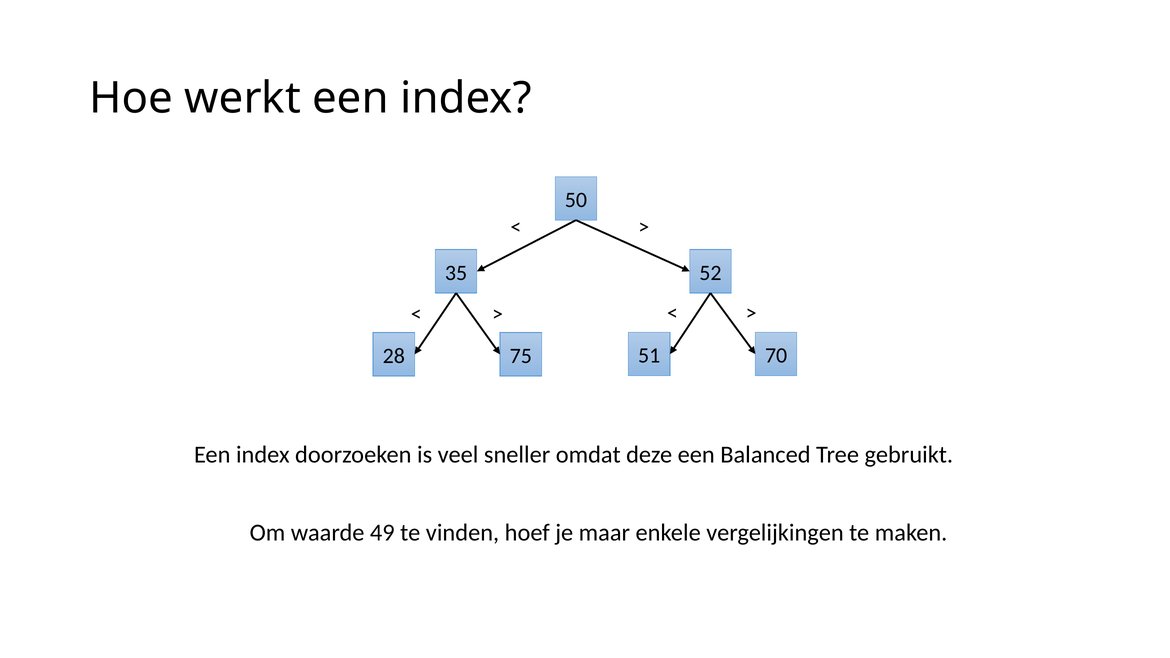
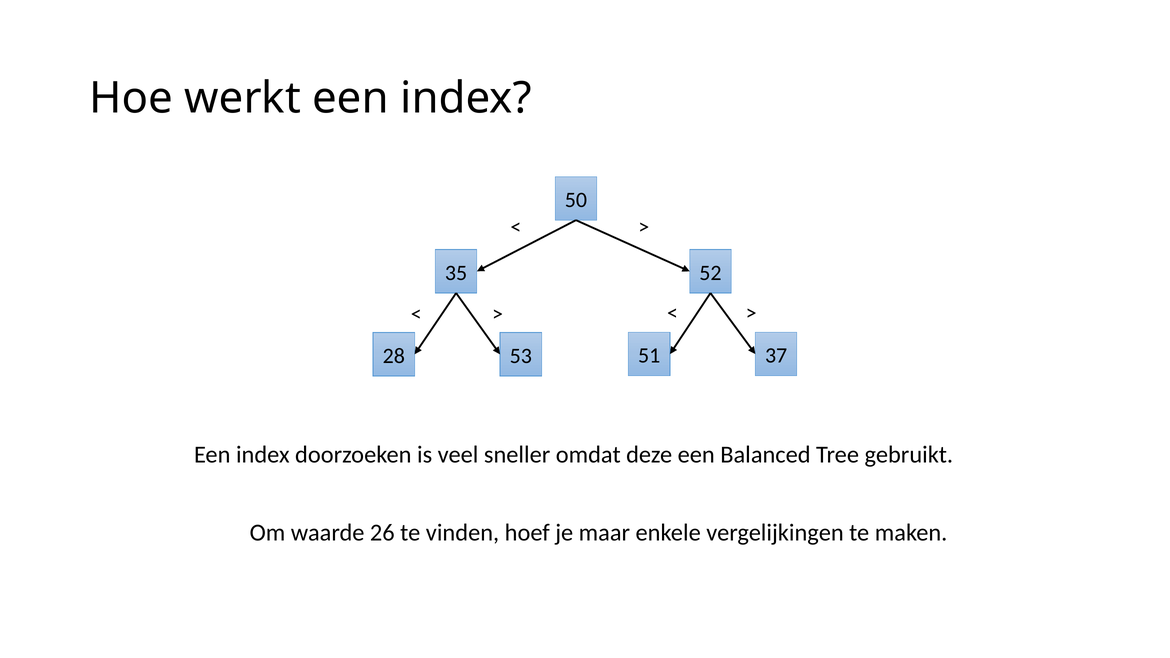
75: 75 -> 53
70: 70 -> 37
49: 49 -> 26
